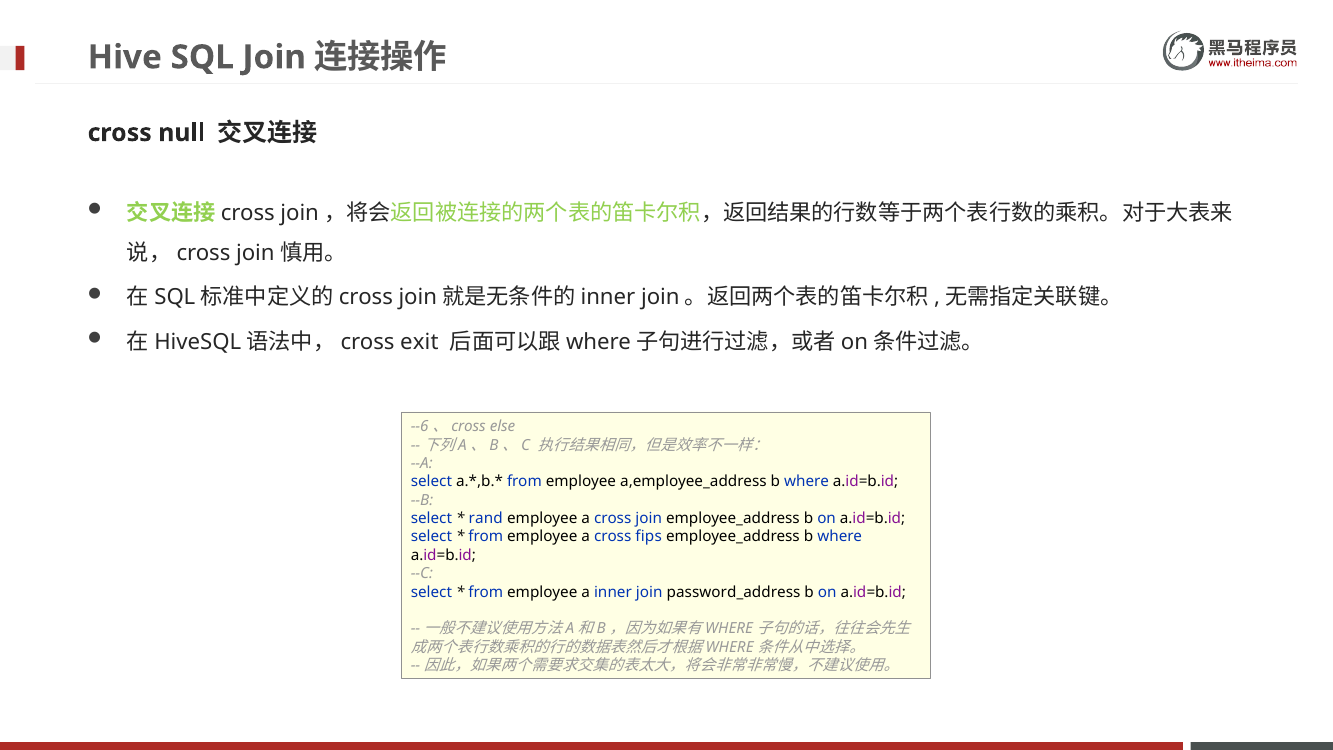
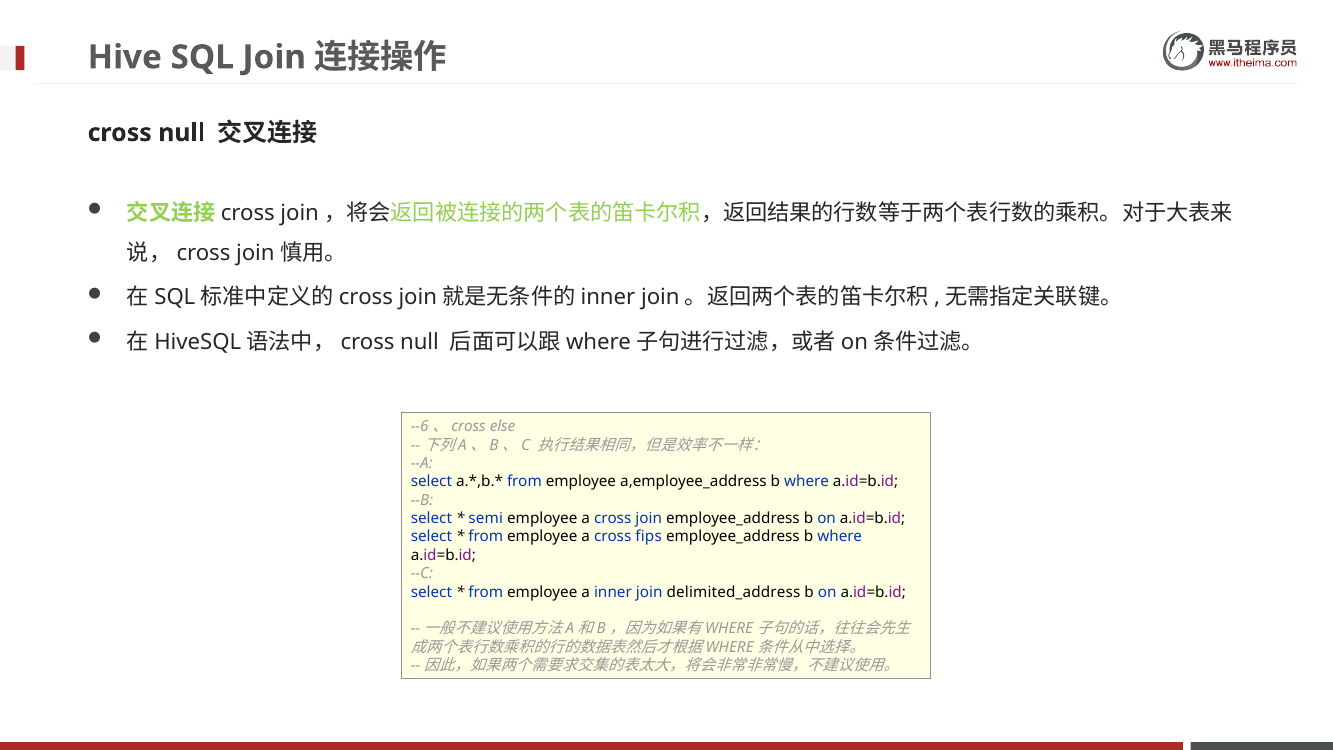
exit at (419, 342): exit -> null
rand: rand -> semi
password_address: password_address -> delimited_address
